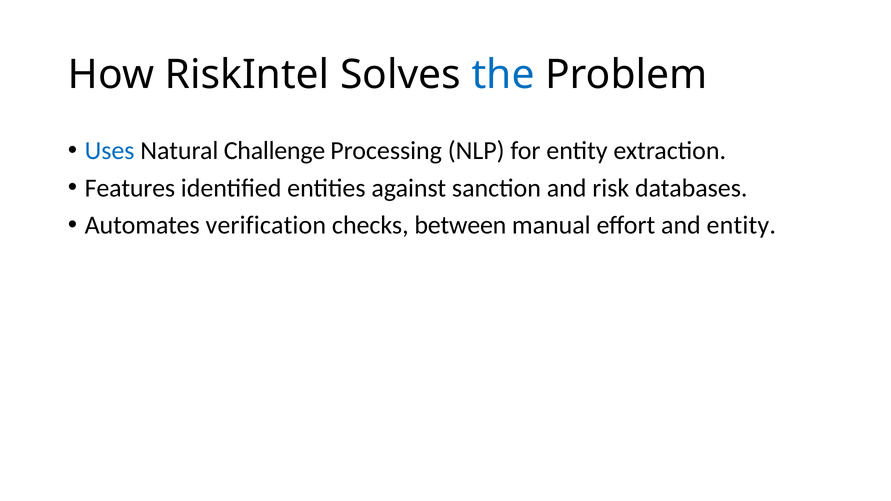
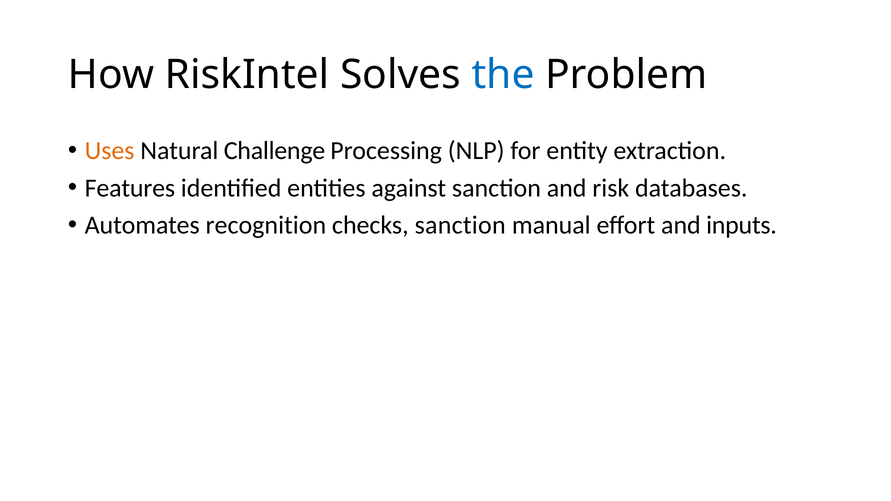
Uses colour: blue -> orange
verification: verification -> recognition
checks between: between -> sanction
and entity: entity -> inputs
